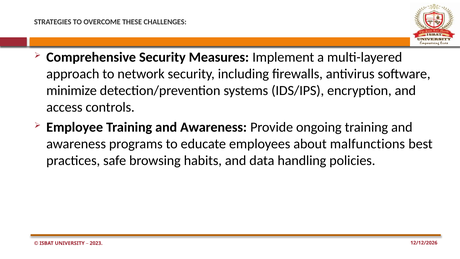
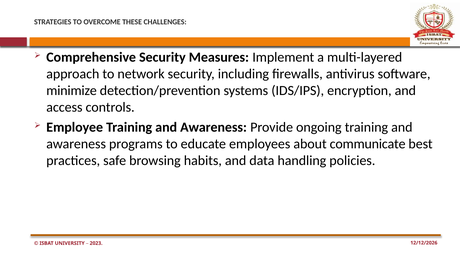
malfunctions: malfunctions -> communicate
